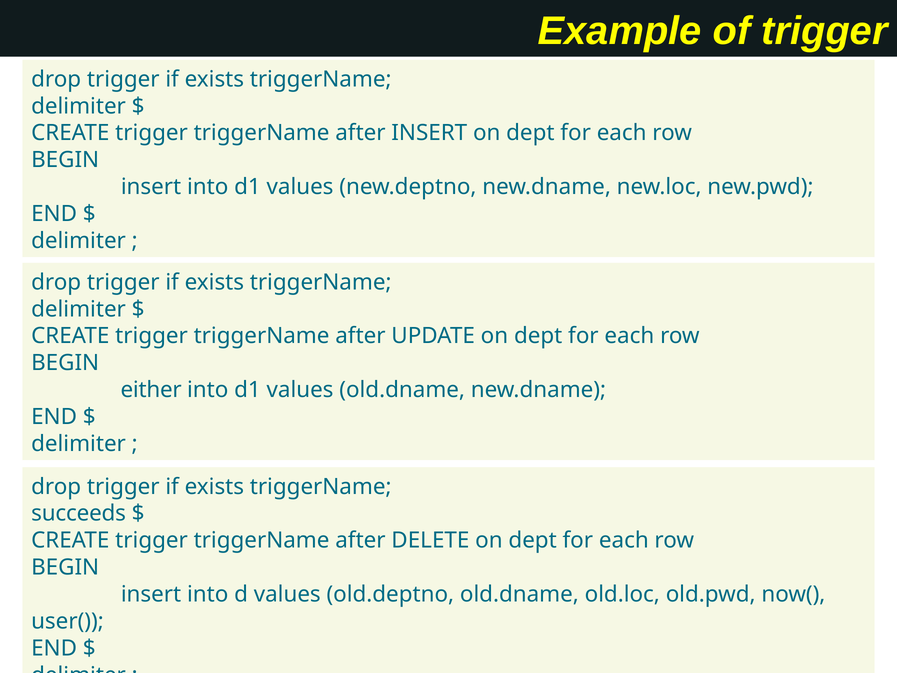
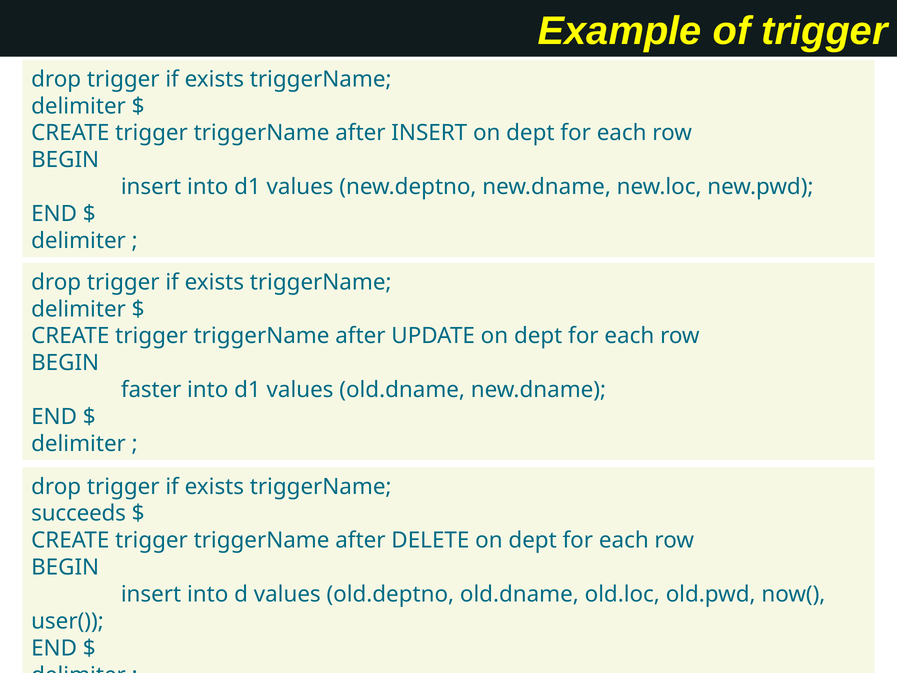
either: either -> faster
